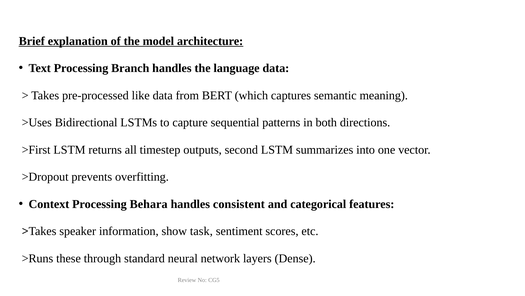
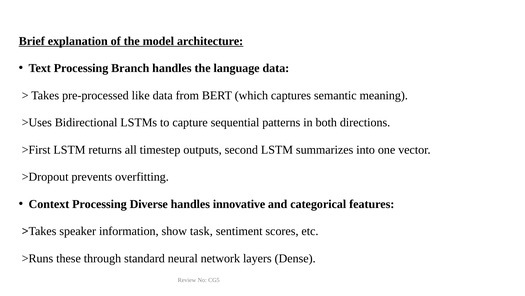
Behara: Behara -> Diverse
consistent: consistent -> innovative
